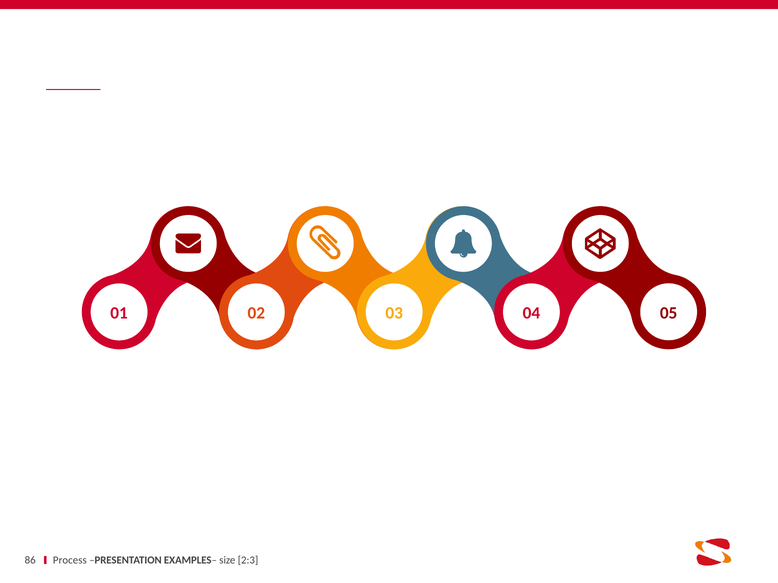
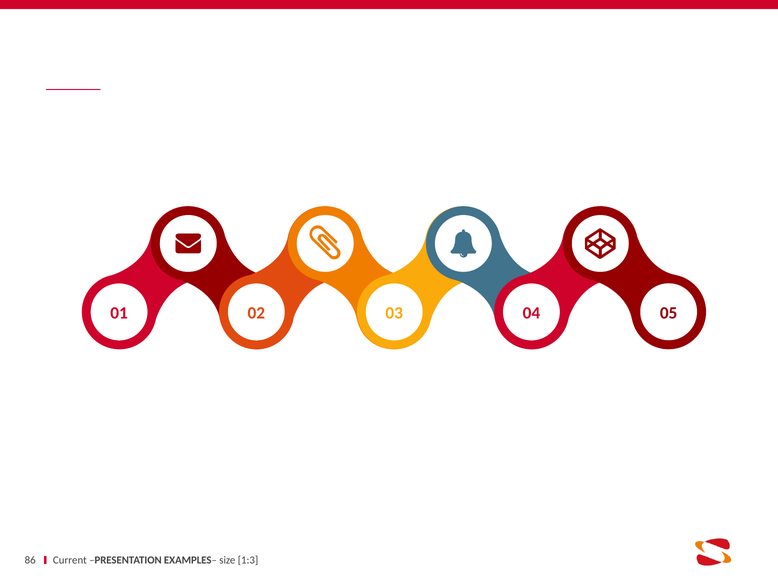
Process: Process -> Current
2:3: 2:3 -> 1:3
